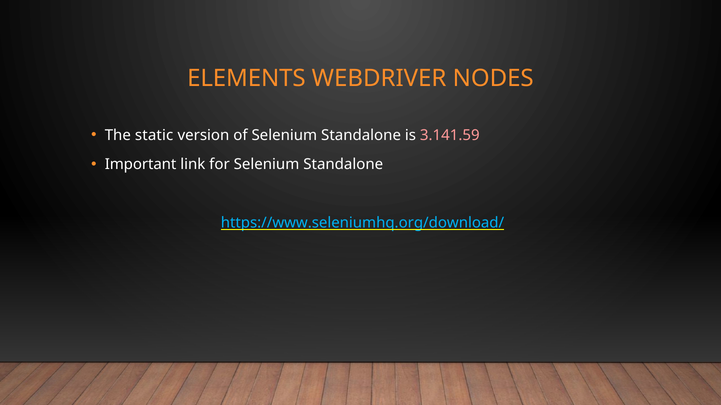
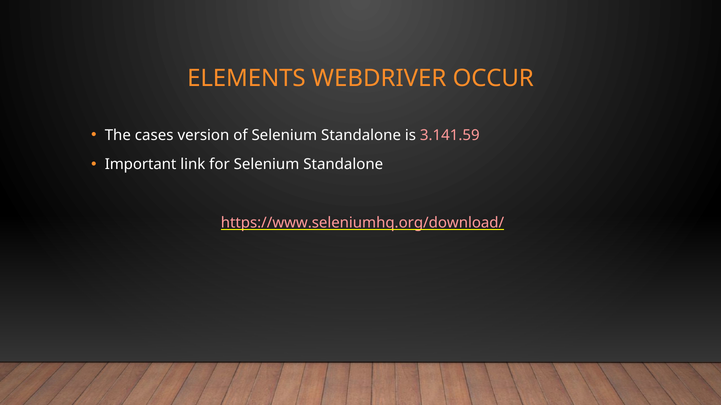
NODES: NODES -> OCCUR
static: static -> cases
https://www.seleniumhq.org/download/ colour: light blue -> pink
